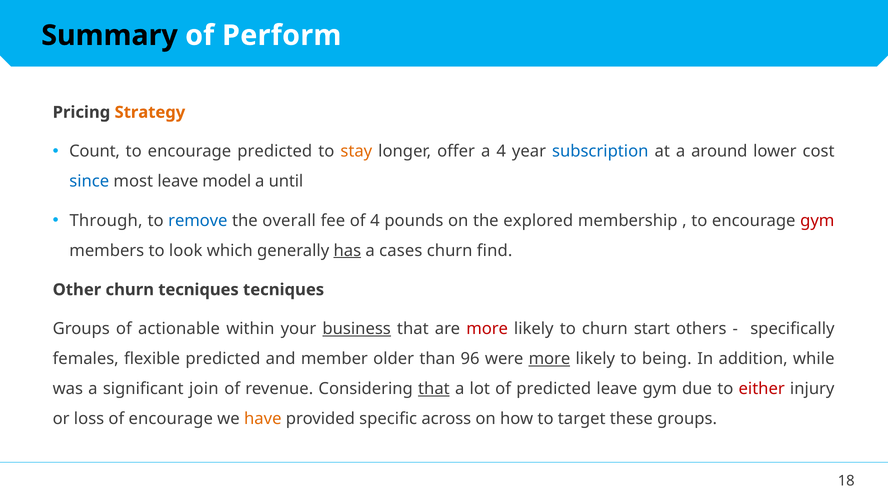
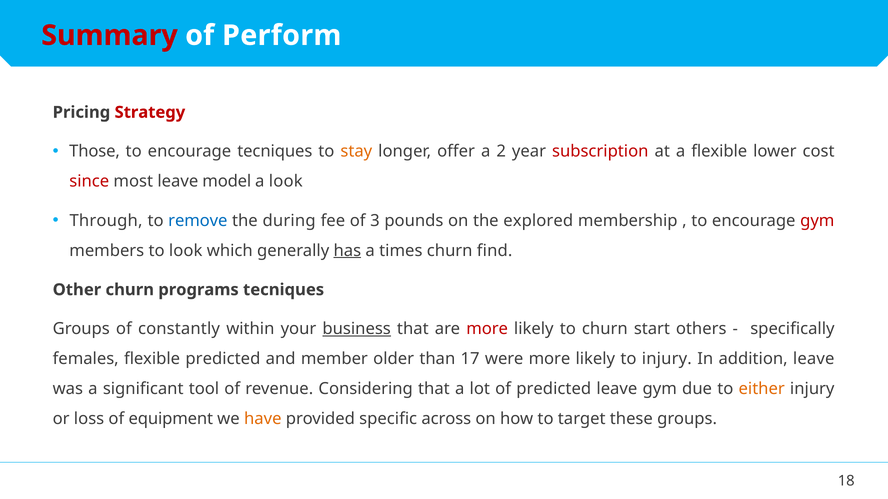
Summary colour: black -> red
Strategy colour: orange -> red
Count: Count -> Those
encourage predicted: predicted -> tecniques
a 4: 4 -> 2
subscription colour: blue -> red
a around: around -> flexible
since colour: blue -> red
a until: until -> look
overall: overall -> during
of 4: 4 -> 3
cases: cases -> times
churn tecniques: tecniques -> programs
actionable: actionable -> constantly
96: 96 -> 17
more at (549, 359) underline: present -> none
to being: being -> injury
addition while: while -> leave
join: join -> tool
that at (434, 389) underline: present -> none
either colour: red -> orange
of encourage: encourage -> equipment
